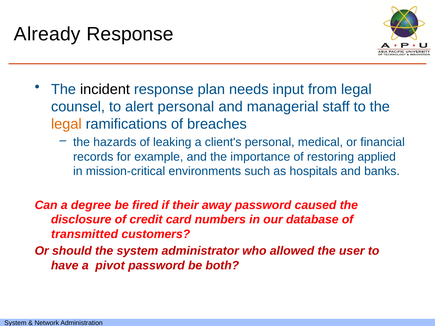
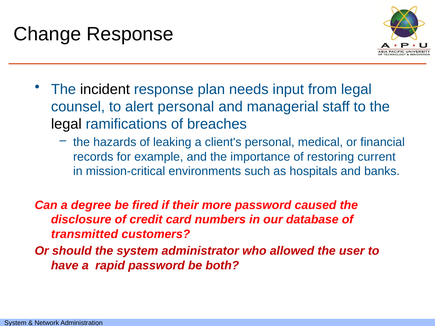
Already: Already -> Change
legal at (66, 124) colour: orange -> black
applied: applied -> current
away: away -> more
pivot: pivot -> rapid
